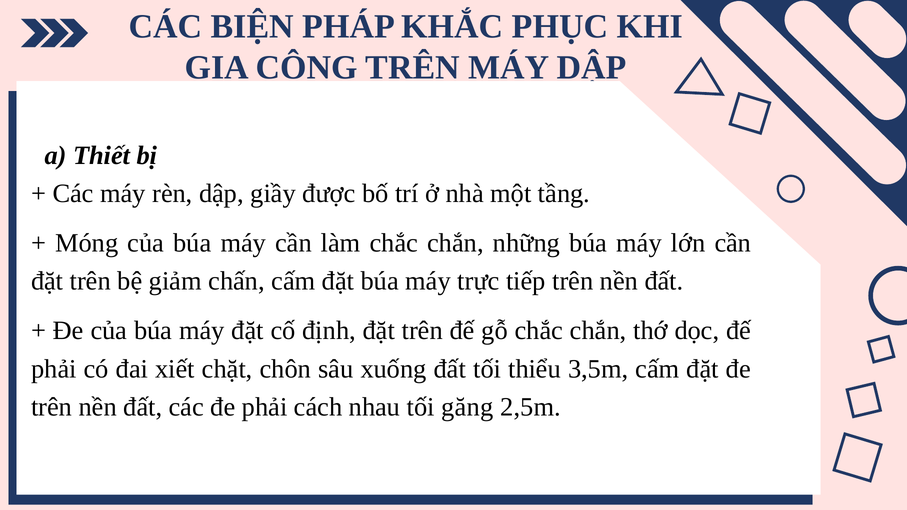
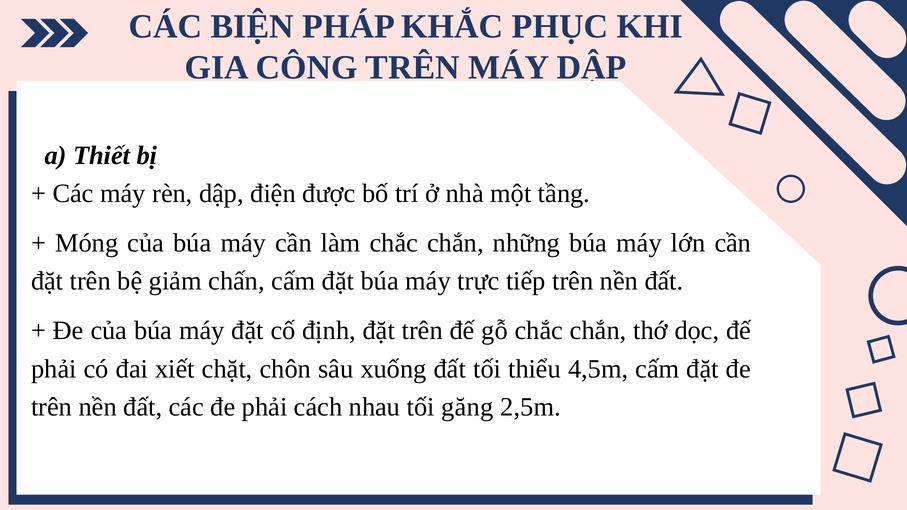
giầy: giầy -> điện
3,5m: 3,5m -> 4,5m
